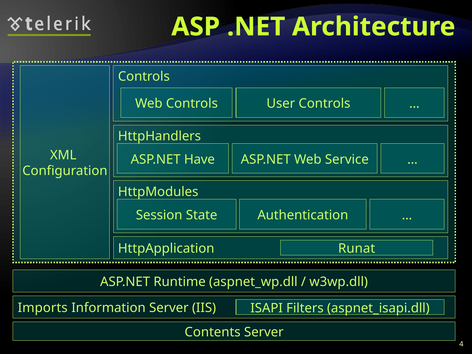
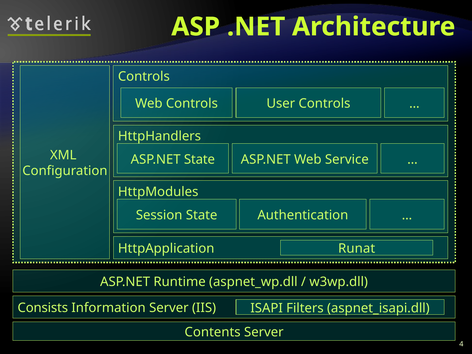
ASP.NET Have: Have -> State
Imports: Imports -> Consists
